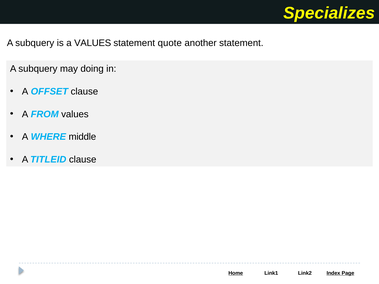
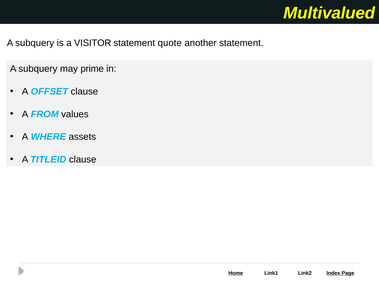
Specializes: Specializes -> Multivalued
a VALUES: VALUES -> VISITOR
doing: doing -> prime
middle: middle -> assets
